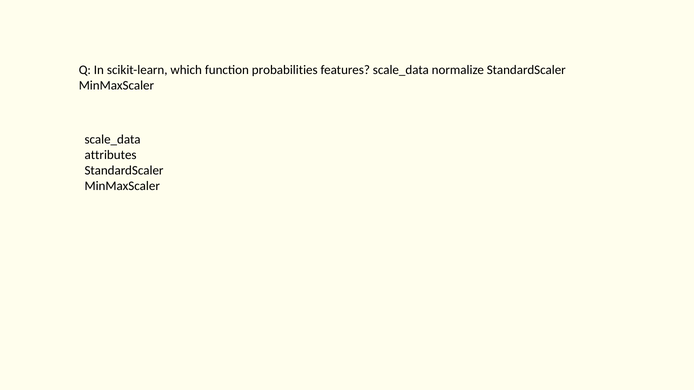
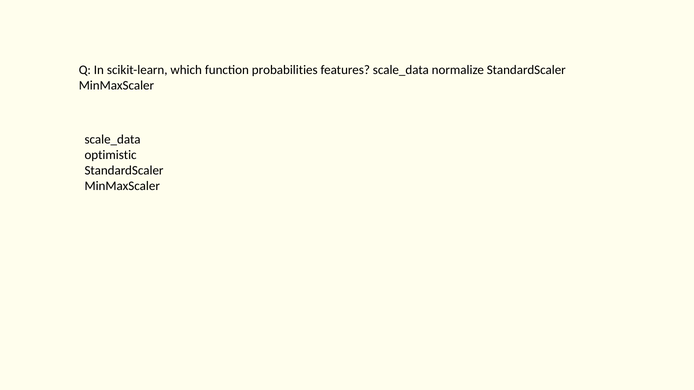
attributes: attributes -> optimistic
